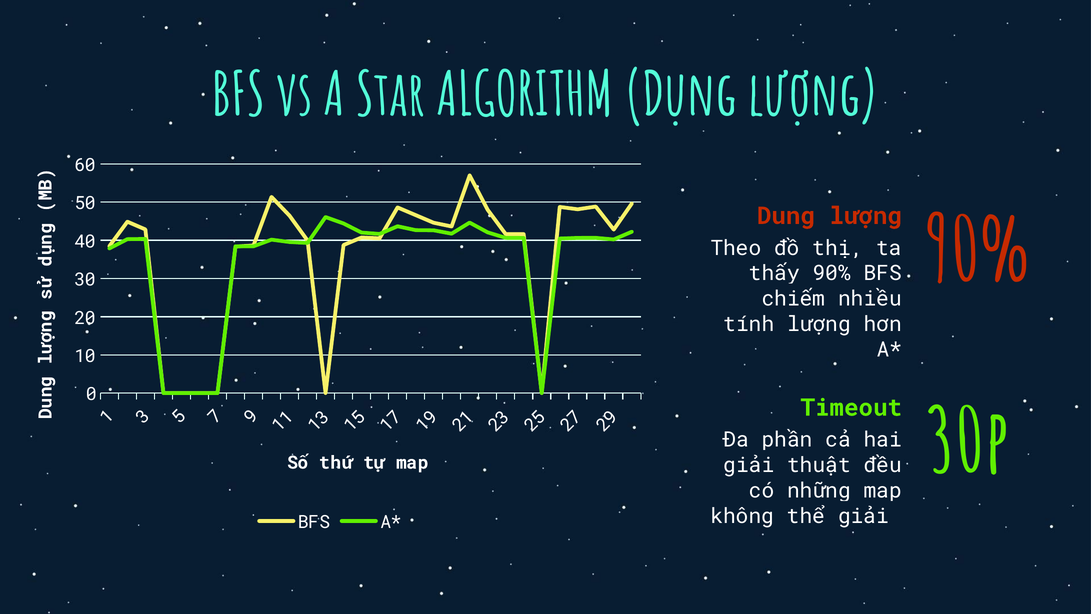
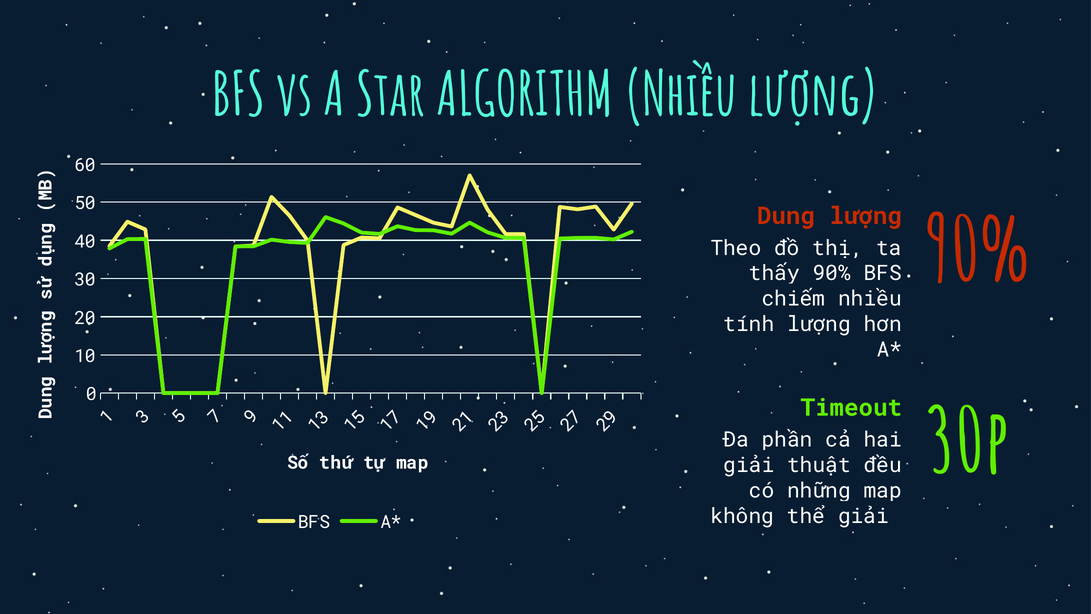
ALGORITHM Dụng: Dụng -> Nhiều
